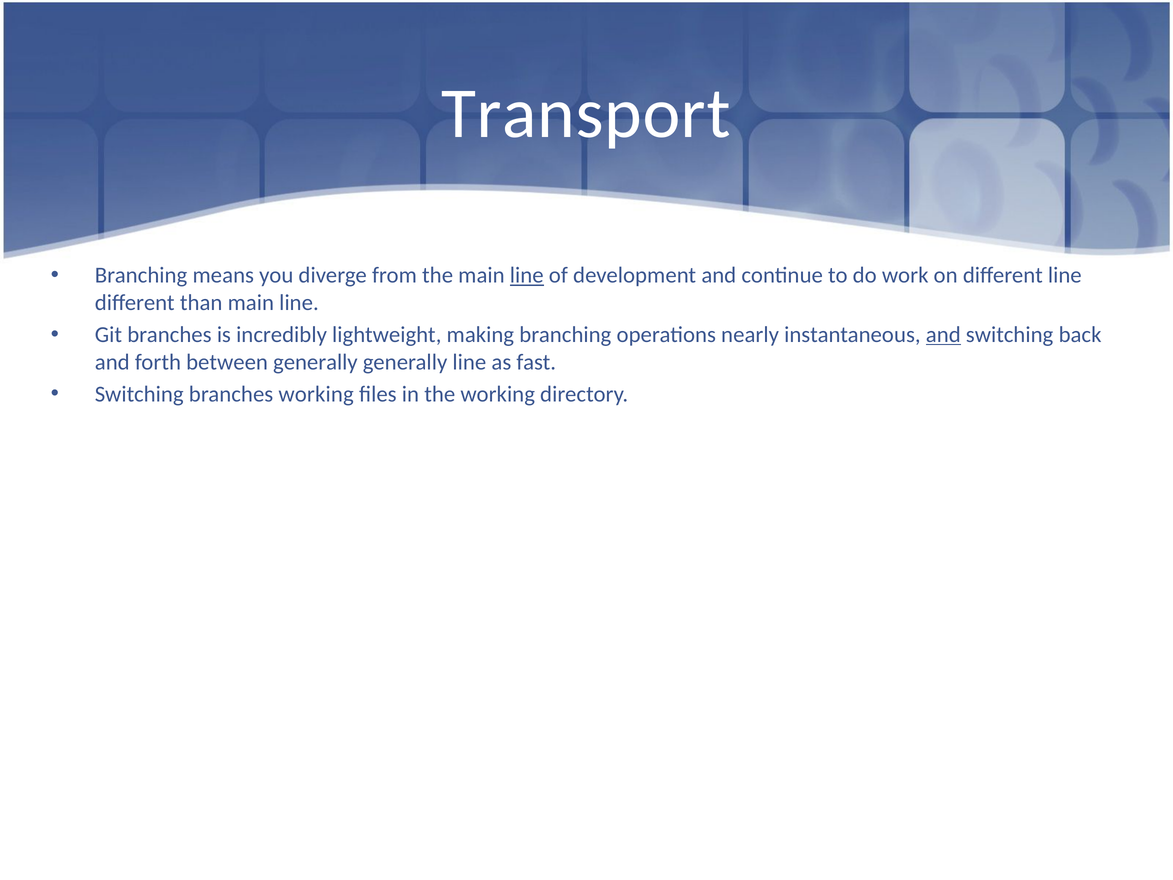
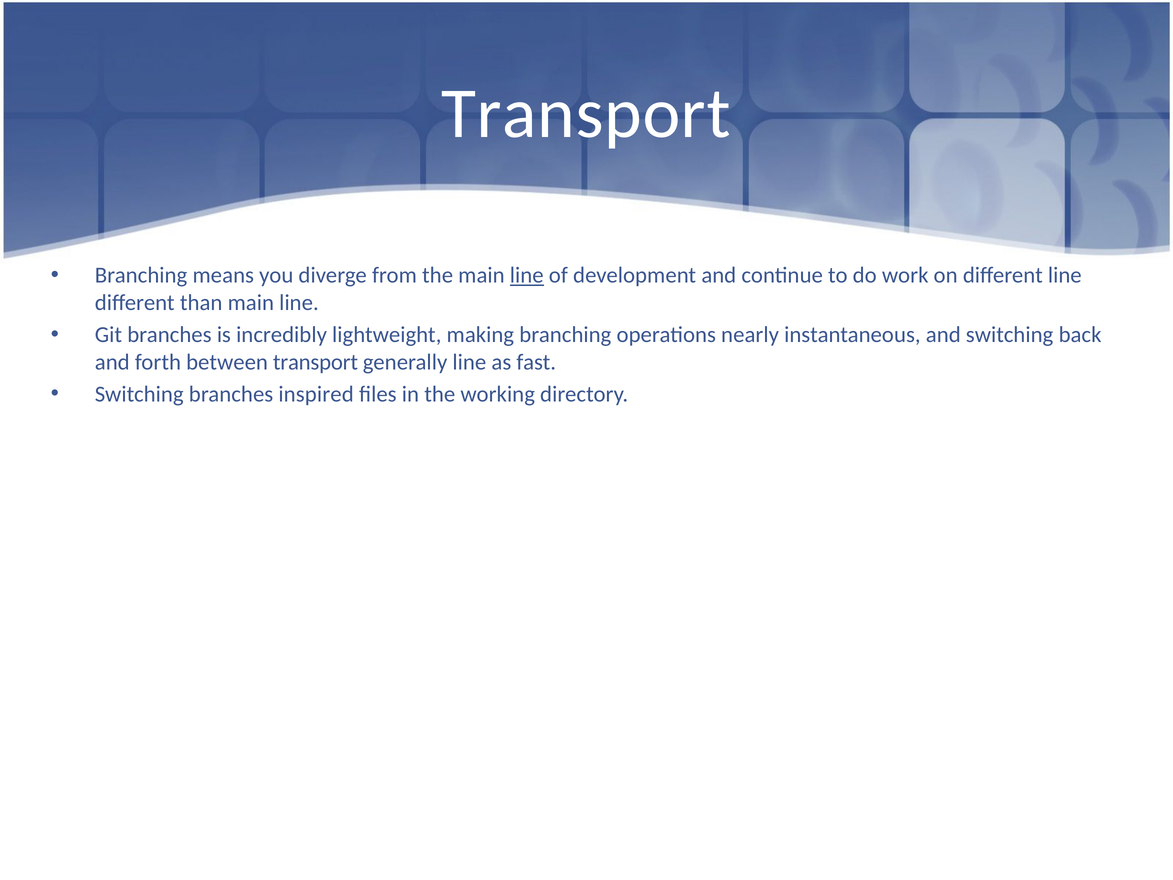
and at (943, 335) underline: present -> none
between generally: generally -> transport
branches working: working -> inspired
